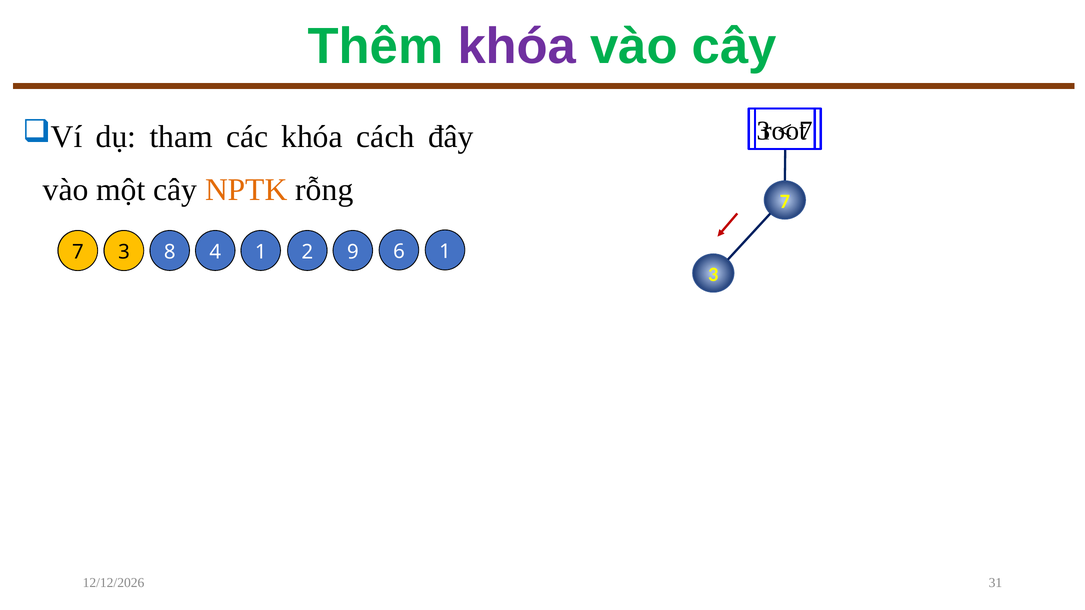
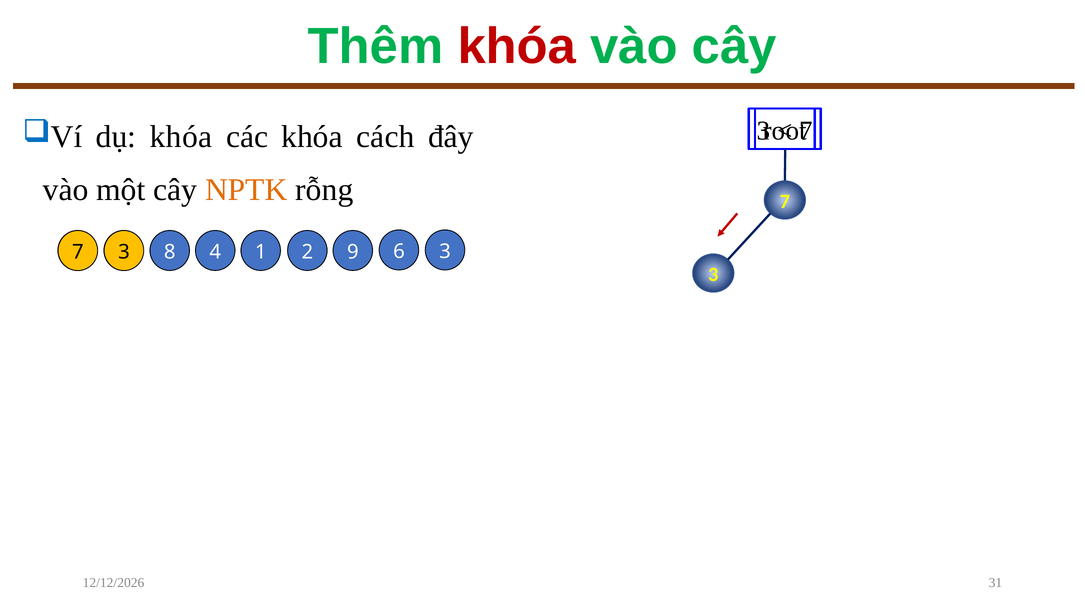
khóa at (517, 47) colour: purple -> red
dụ tham: tham -> khóa
2 1: 1 -> 3
